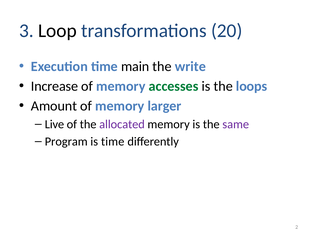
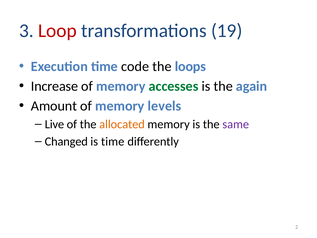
Loop colour: black -> red
20: 20 -> 19
main: main -> code
write: write -> loops
loops: loops -> again
larger: larger -> levels
allocated colour: purple -> orange
Program: Program -> Changed
